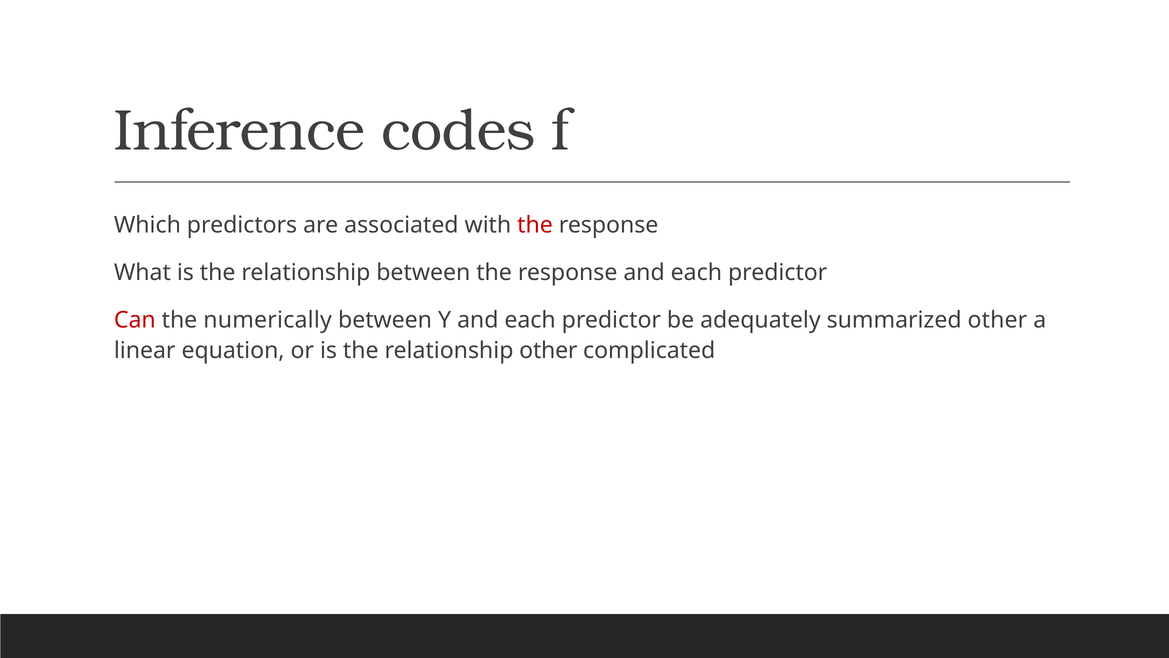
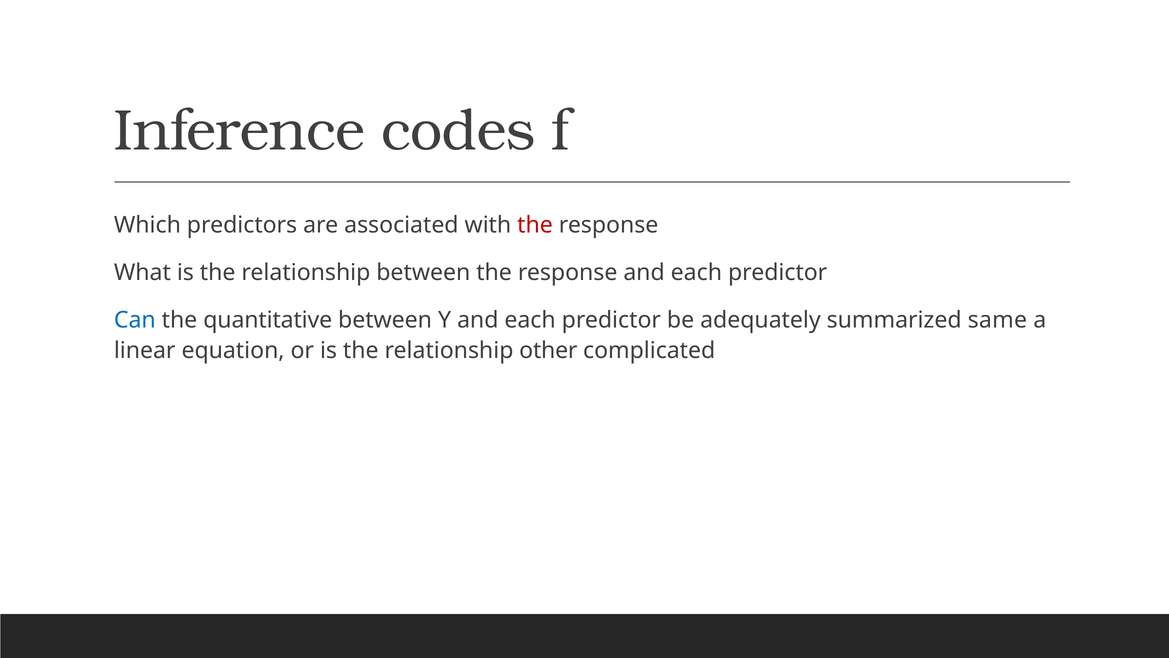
Can colour: red -> blue
numerically: numerically -> quantitative
summarized other: other -> same
